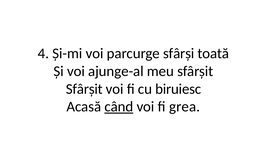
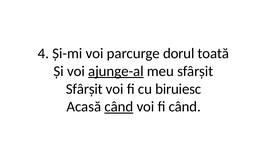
sfârși: sfârși -> dorul
ajunge-al underline: none -> present
fi grea: grea -> când
